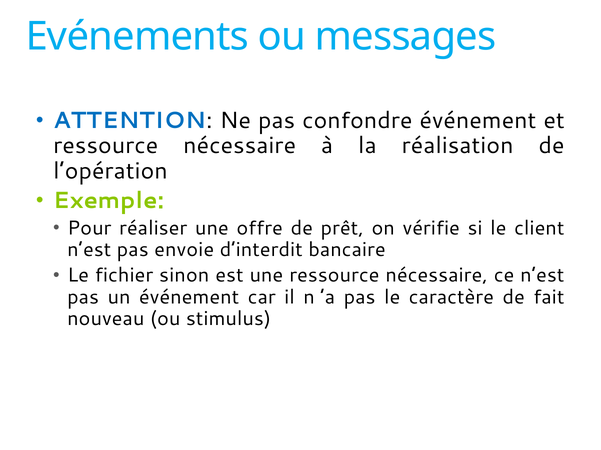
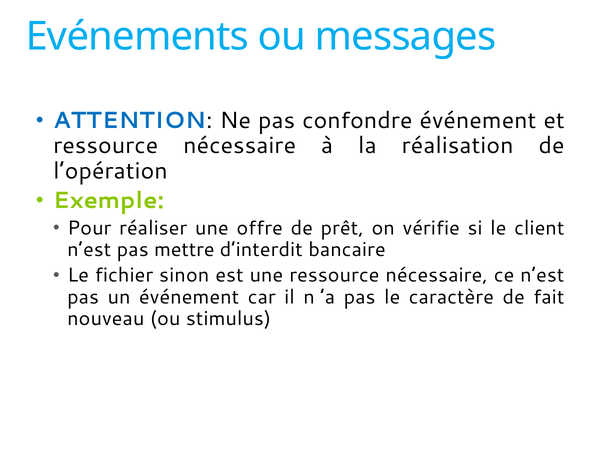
envoie: envoie -> mettre
